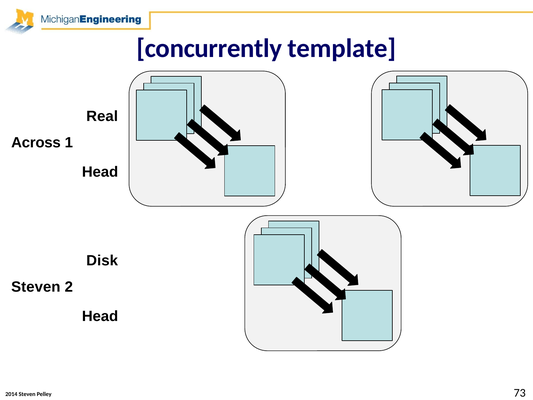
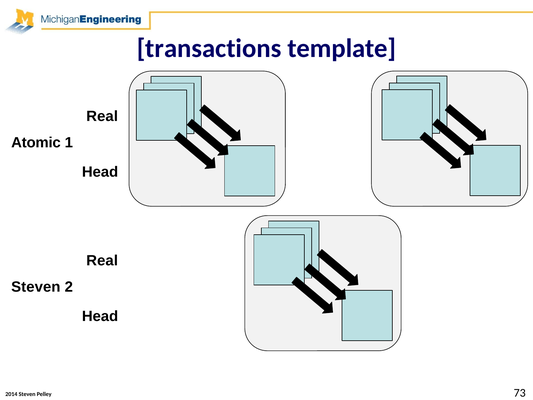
concurrently: concurrently -> transactions
Across: Across -> Atomic
Disk at (102, 261): Disk -> Real
